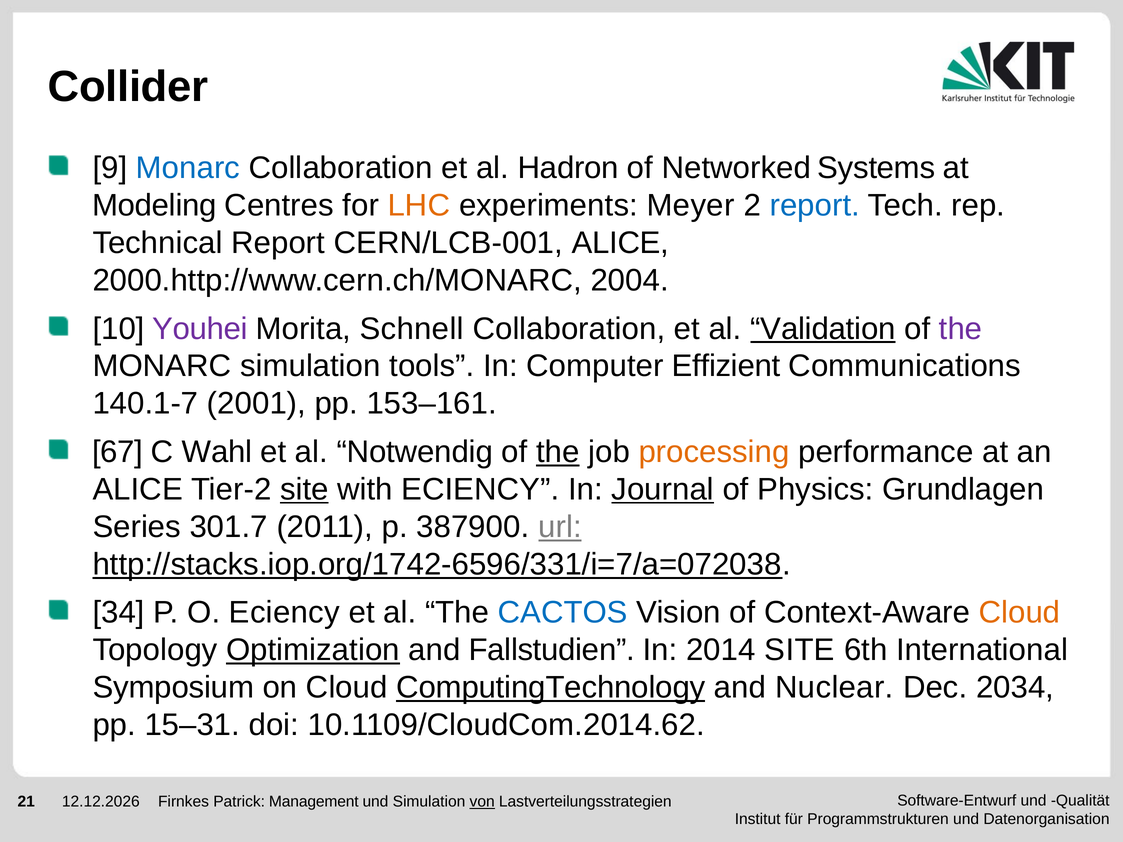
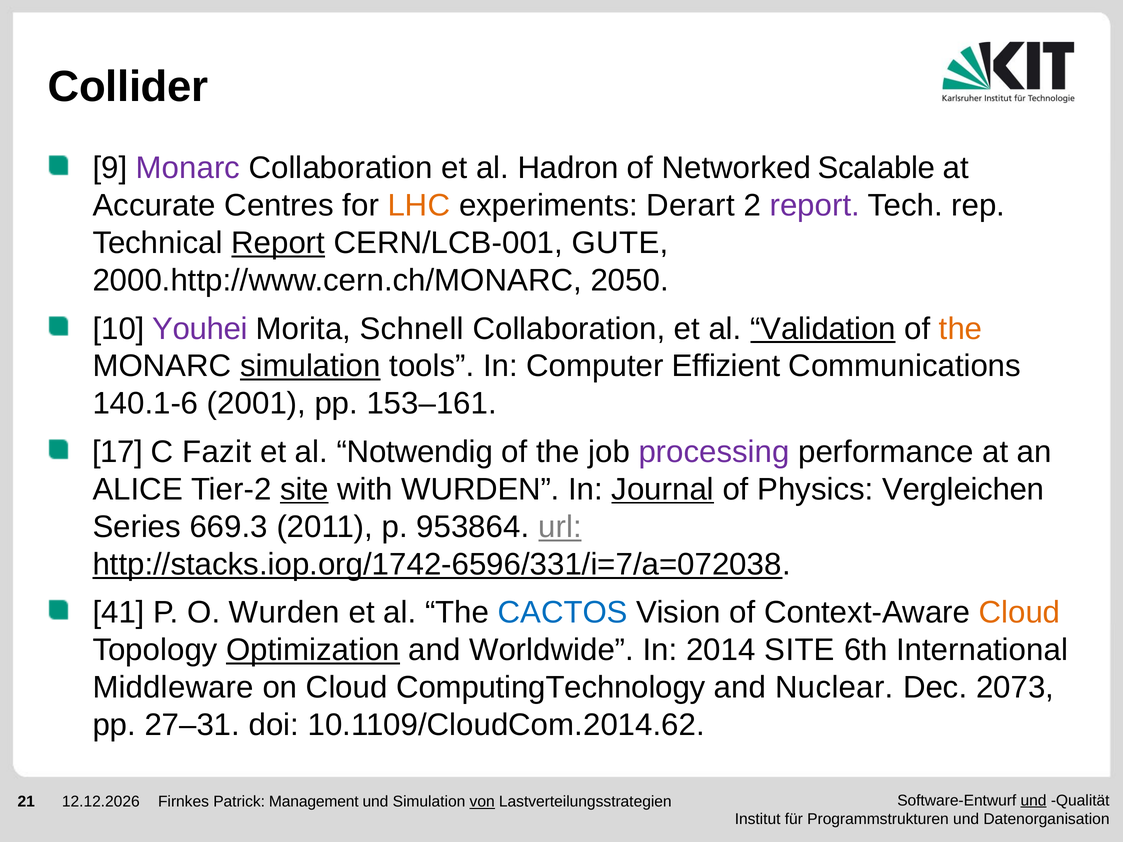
Monarc at (188, 168) colour: blue -> purple
Systems: Systems -> Scalable
Modeling: Modeling -> Accurate
Meyer: Meyer -> Derart
report at (815, 206) colour: blue -> purple
Report at (278, 243) underline: none -> present
CERN/LCB-001 ALICE: ALICE -> GUTE
2004: 2004 -> 2050
the at (961, 329) colour: purple -> orange
simulation at (310, 366) underline: none -> present
140.1-7: 140.1-7 -> 140.1-6
67: 67 -> 17
Wahl: Wahl -> Fazit
the at (558, 452) underline: present -> none
processing colour: orange -> purple
with ECIENCY: ECIENCY -> WURDEN
Grundlagen: Grundlagen -> Vergleichen
301.7: 301.7 -> 669.3
387900: 387900 -> 953864
34: 34 -> 41
O Eciency: Eciency -> Wurden
Fallstudien: Fallstudien -> Worldwide
Symposium: Symposium -> Middleware
ComputingTechnology underline: present -> none
2034: 2034 -> 2073
15–31: 15–31 -> 27–31
und at (1034, 801) underline: none -> present
